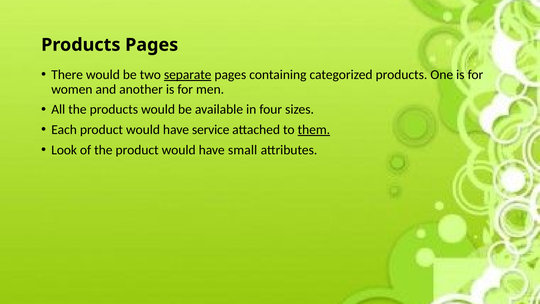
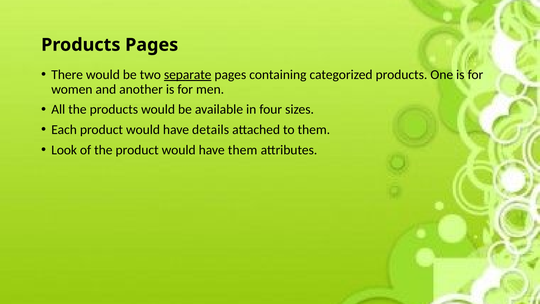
service: service -> details
them at (314, 130) underline: present -> none
have small: small -> them
